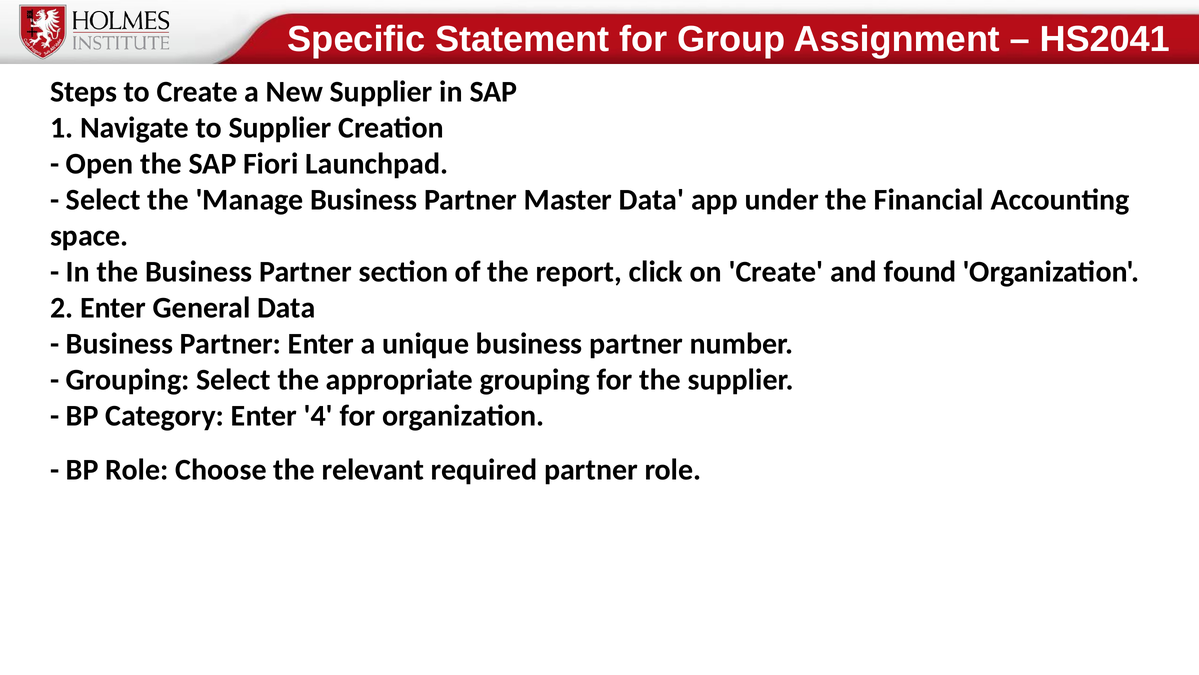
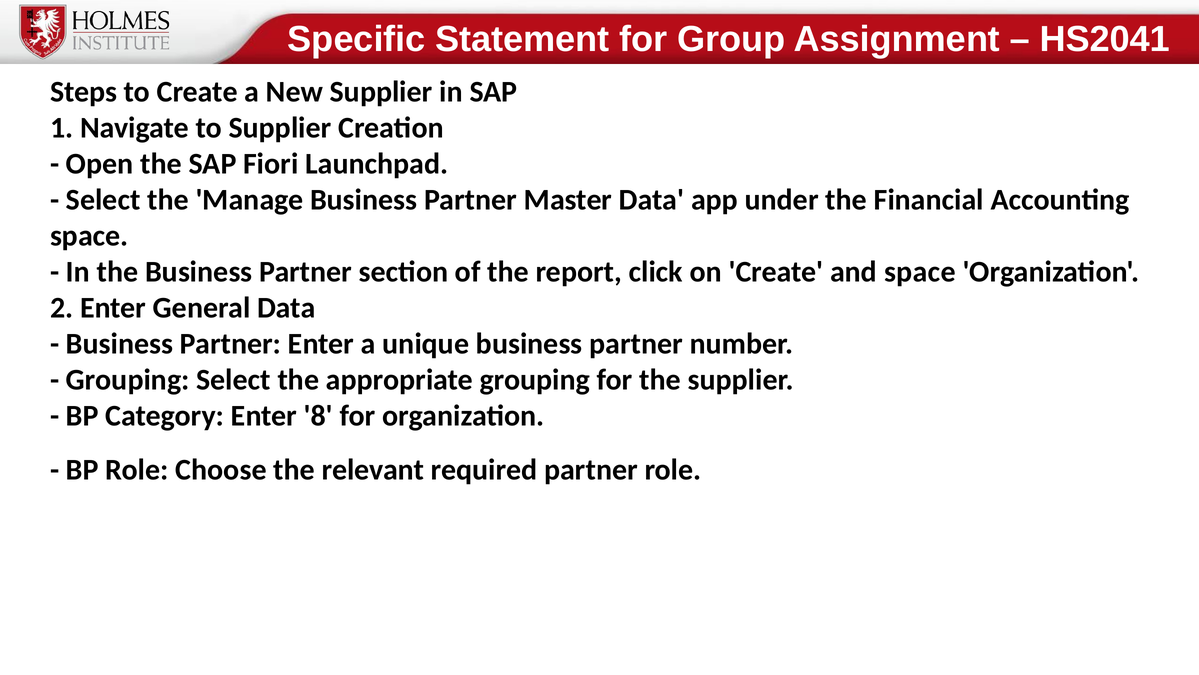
and found: found -> space
4: 4 -> 8
